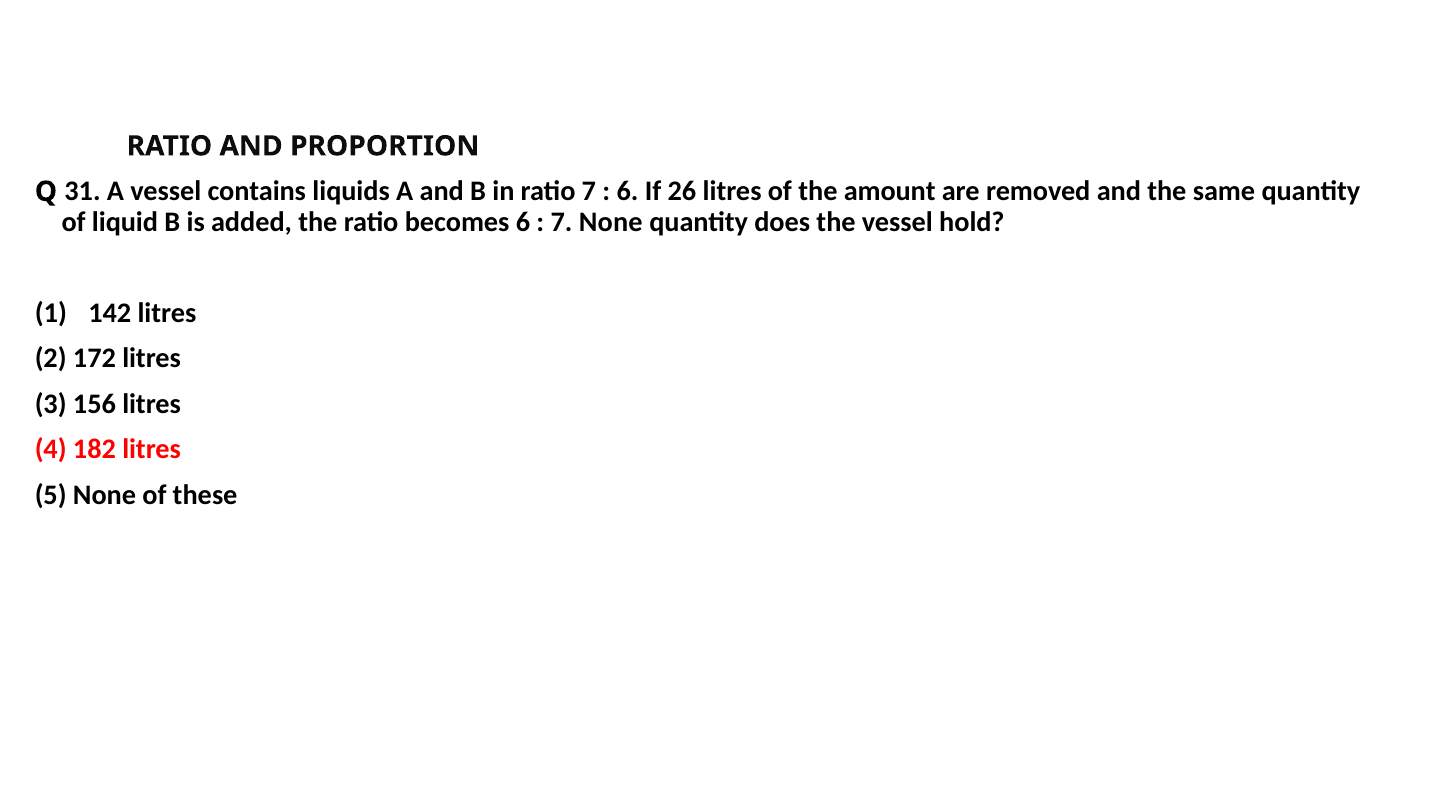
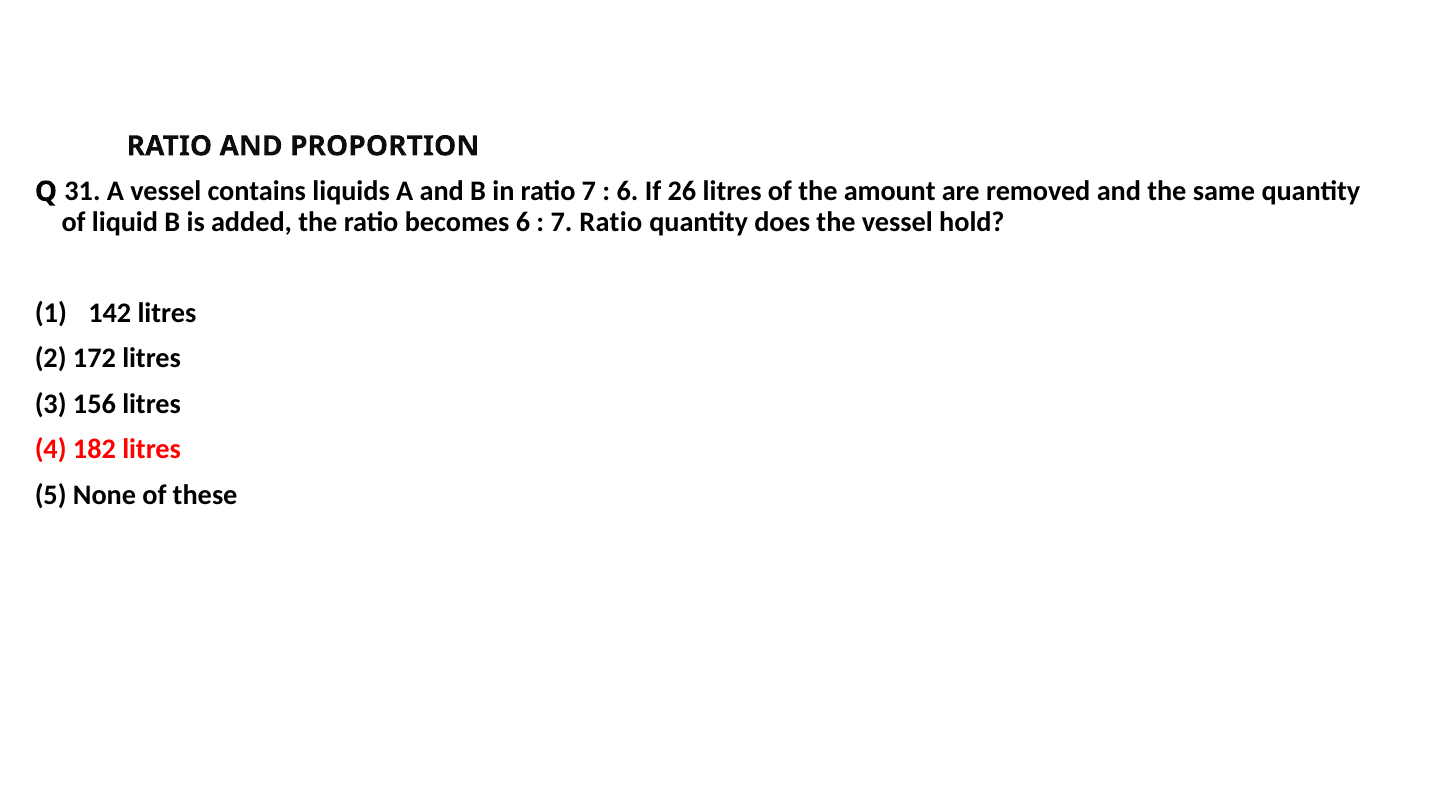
7 None: None -> Ratio
